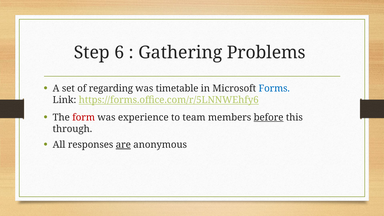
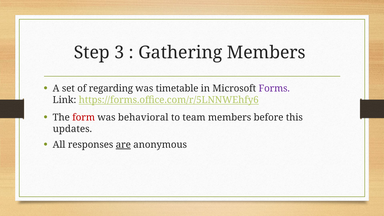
6: 6 -> 3
Gathering Problems: Problems -> Members
Forms colour: blue -> purple
experience: experience -> behavioral
before underline: present -> none
through: through -> updates
